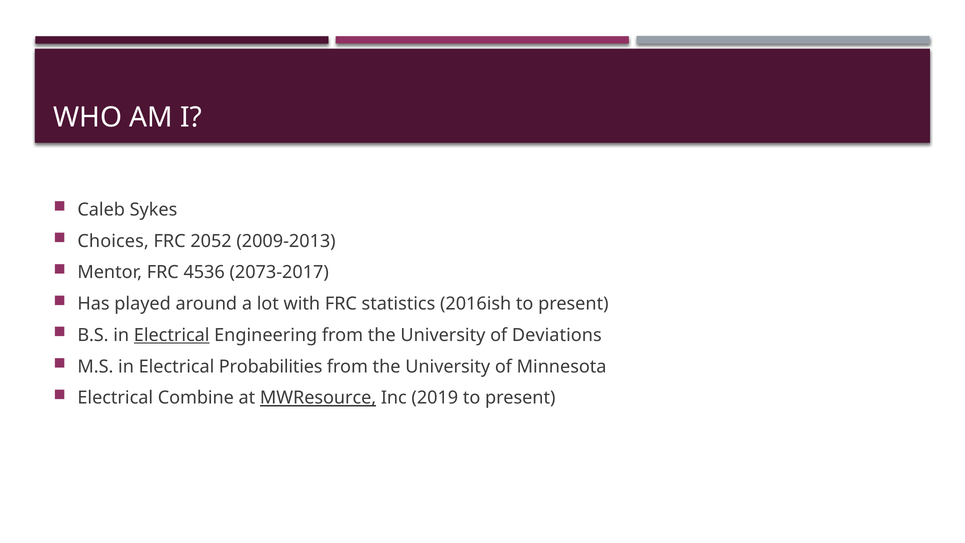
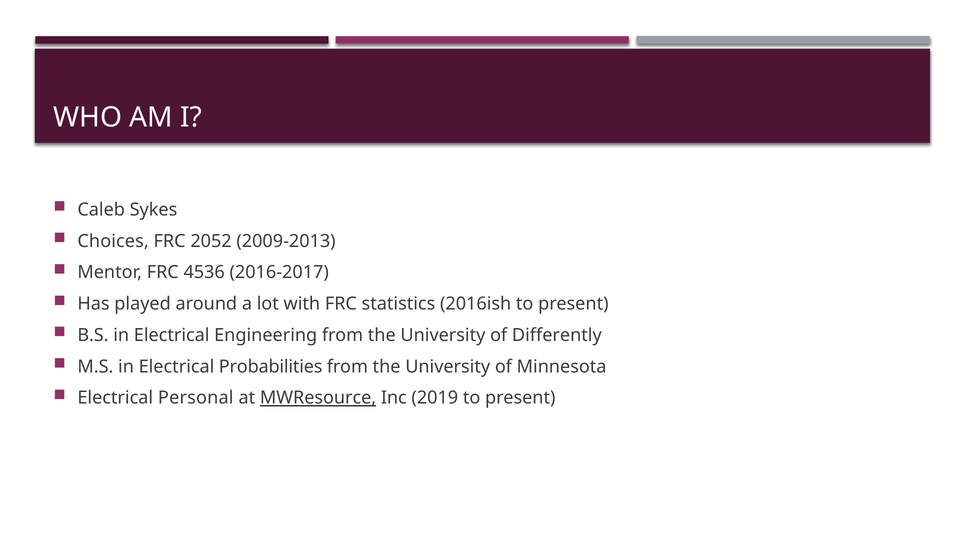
2073-2017: 2073-2017 -> 2016-2017
Electrical at (172, 335) underline: present -> none
Deviations: Deviations -> Differently
Combine: Combine -> Personal
